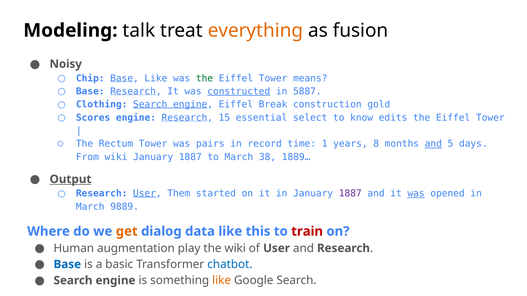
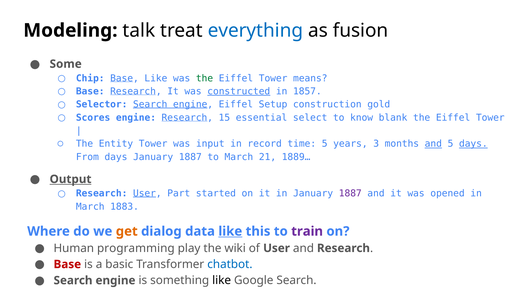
everything colour: orange -> blue
Noisy: Noisy -> Some
5887: 5887 -> 1857
Clothing: Clothing -> Selector
Break: Break -> Setup
edits: edits -> blank
Rectum: Rectum -> Entity
pairs: pairs -> input
time 1: 1 -> 5
8: 8 -> 3
days at (473, 144) underline: none -> present
From wiki: wiki -> days
38: 38 -> 21
Them: Them -> Part
was at (416, 194) underline: present -> none
9889: 9889 -> 1883
like at (230, 232) underline: none -> present
train colour: red -> purple
augmentation: augmentation -> programming
Base at (67, 265) colour: blue -> red
like at (222, 281) colour: orange -> black
